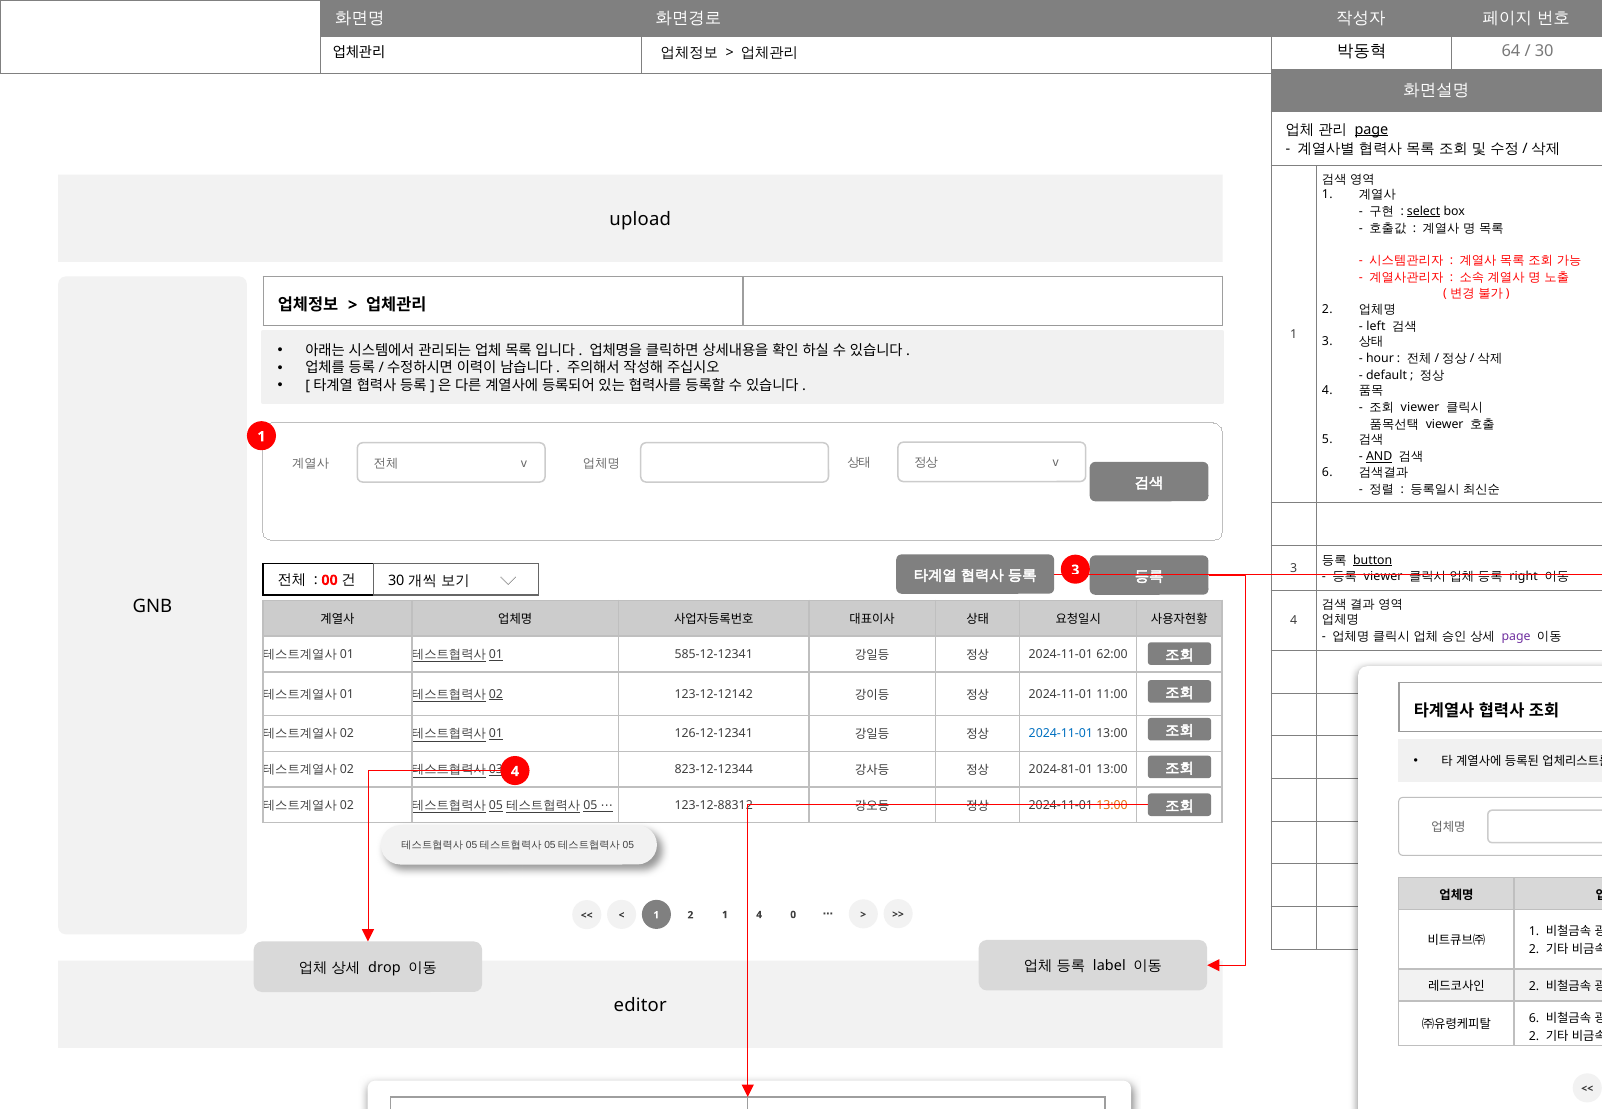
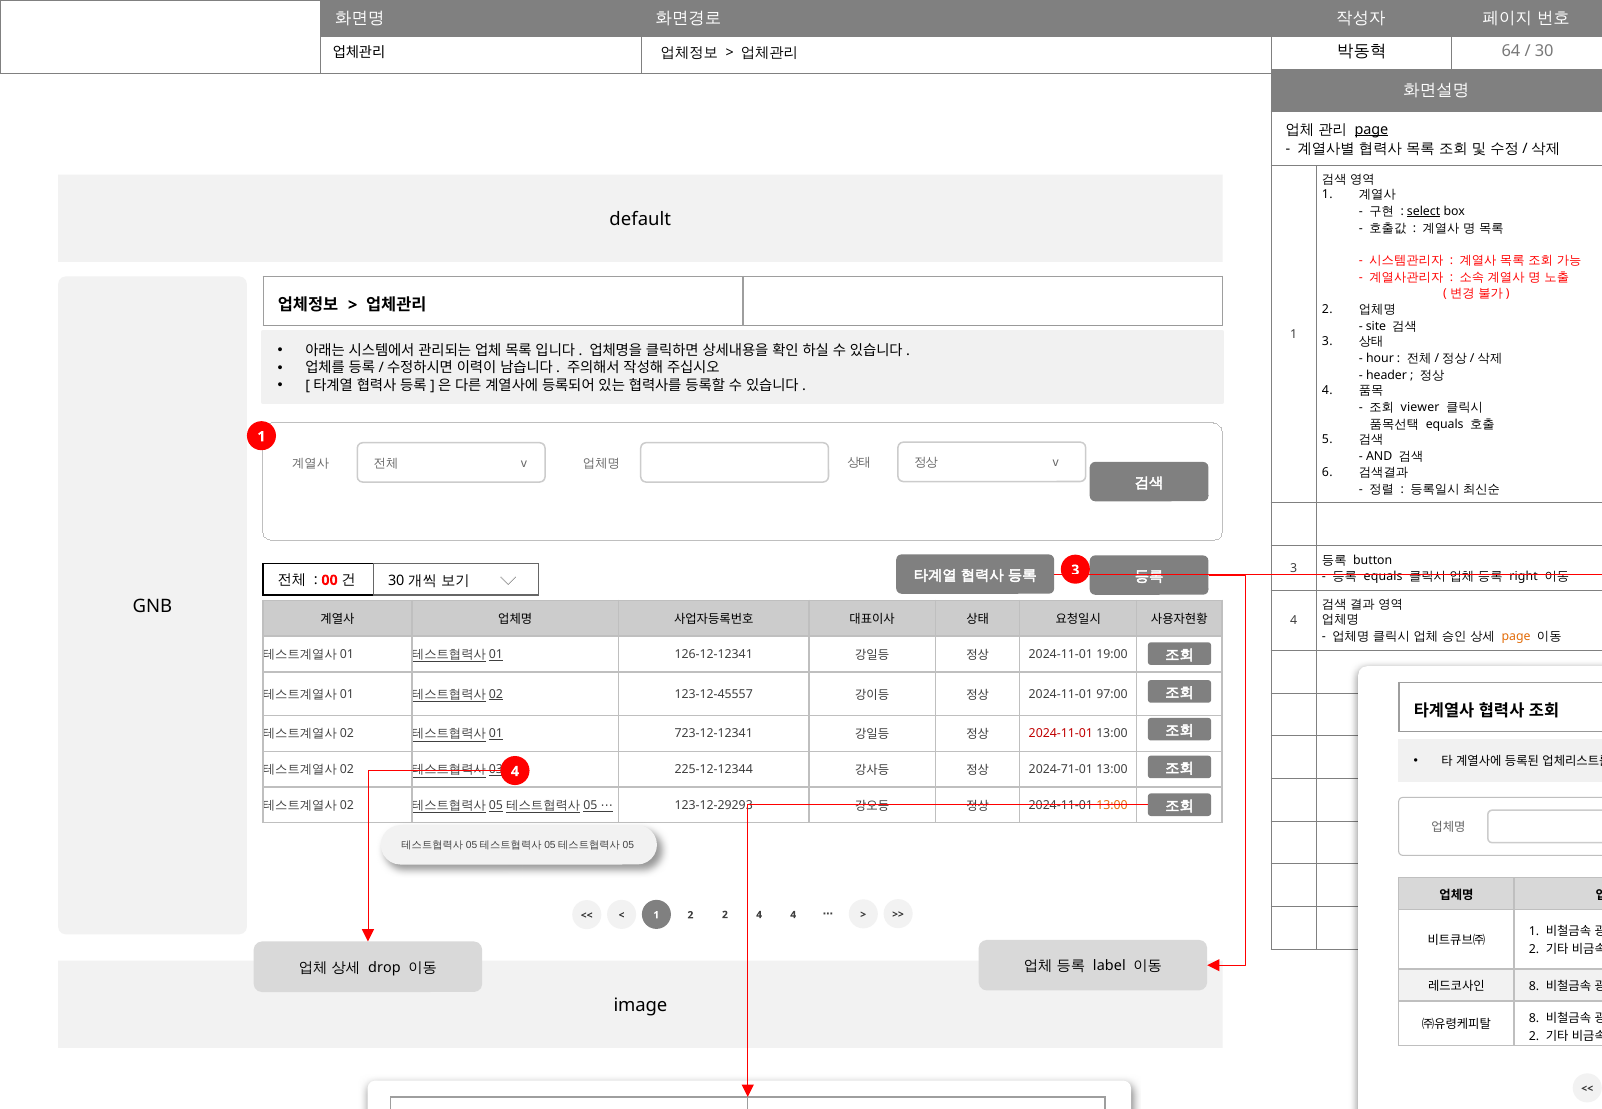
upload: upload -> default
left: left -> site
default: default -> header
viewer at (1445, 424): viewer -> equals
AND underline: present -> none
button underline: present -> none
viewer at (1383, 577): viewer -> equals
page at (1516, 636) colour: purple -> orange
585-12-12341: 585-12-12341 -> 126-12-12341
62:00: 62:00 -> 19:00
123-12-12142: 123-12-12142 -> 123-12-45557
11:00: 11:00 -> 97:00
126-12-12341: 126-12-12341 -> 723-12-12341
2024-11-01 at (1061, 734) colour: blue -> red
823-12-12344: 823-12-12344 -> 225-12-12344
2024-81-01: 2024-81-01 -> 2024-71-01
123-12-88312: 123-12-88312 -> 123-12-29293
2 1: 1 -> 2
0 at (793, 915): 0 -> 4
2 at (1534, 987): 2 -> 8
editor: editor -> image
6 at (1534, 1019): 6 -> 8
